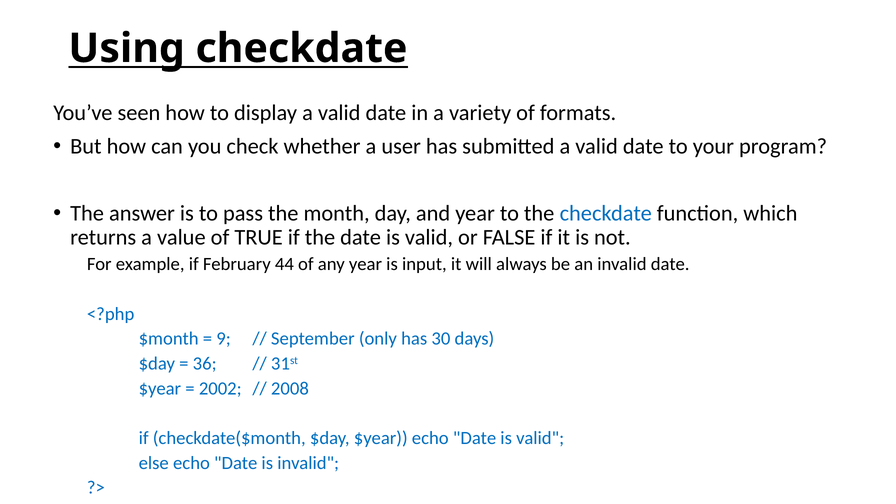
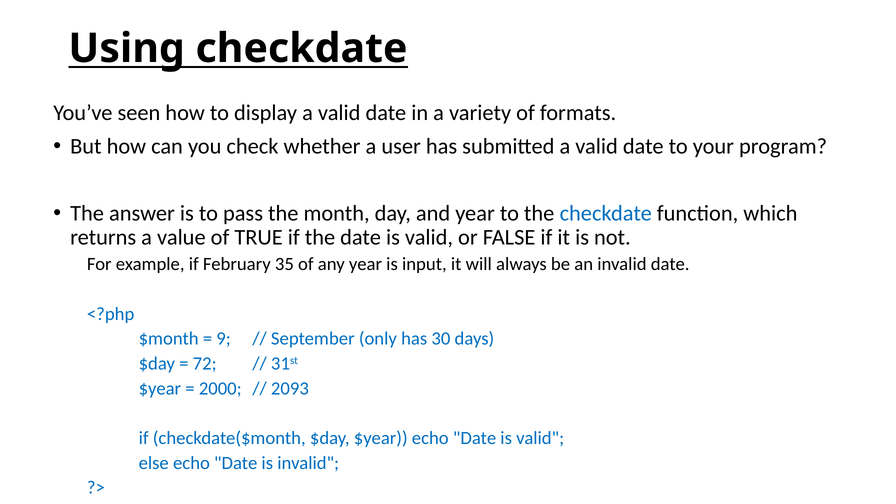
44: 44 -> 35
36: 36 -> 72
2002: 2002 -> 2000
2008: 2008 -> 2093
